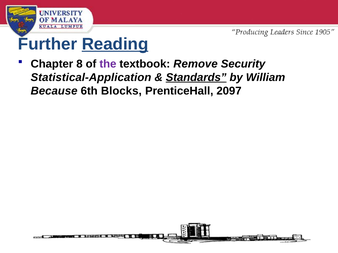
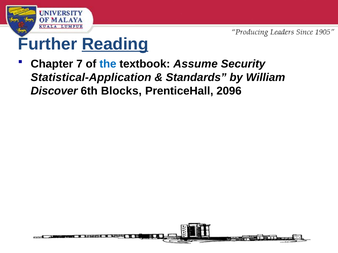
8: 8 -> 7
the colour: purple -> blue
Remove: Remove -> Assume
Standards underline: present -> none
Because: Because -> Discover
2097: 2097 -> 2096
